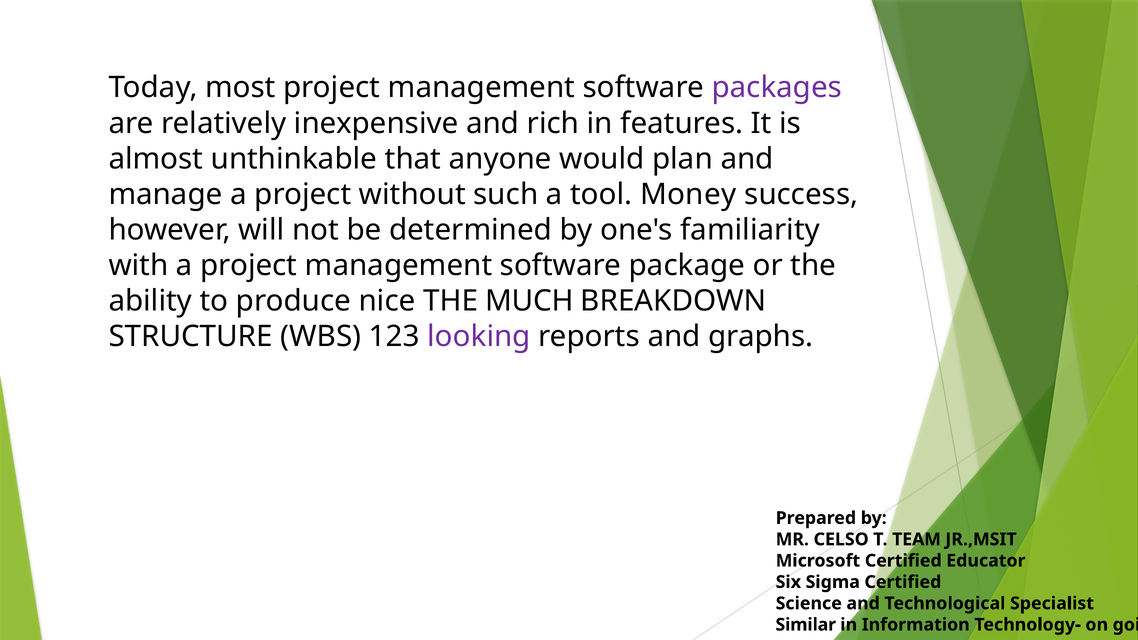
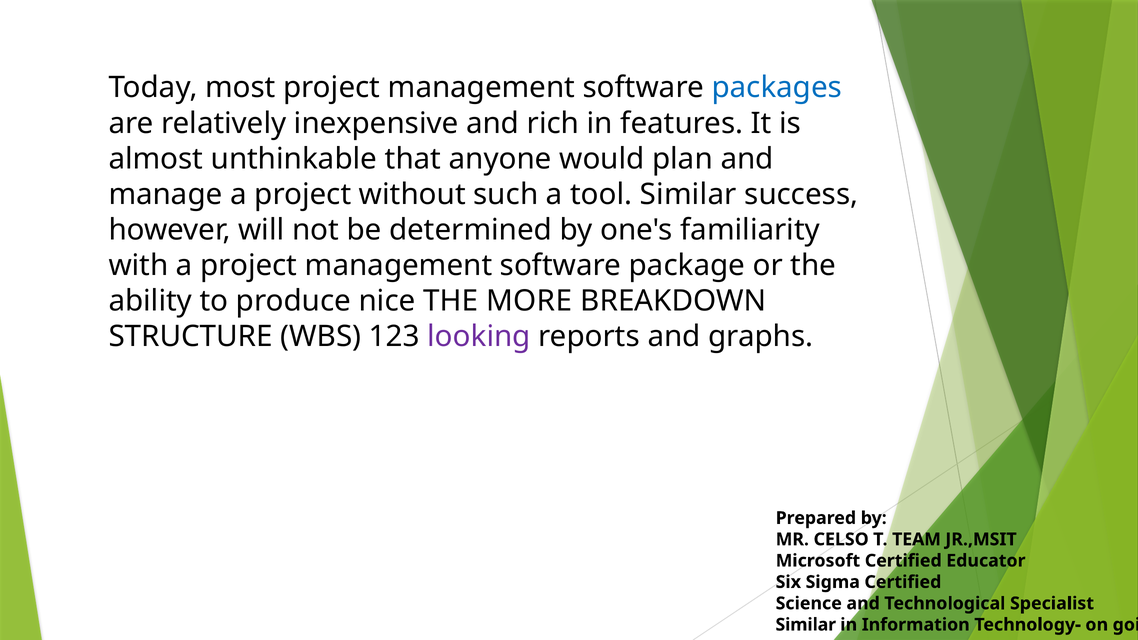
packages colour: purple -> blue
tool Money: Money -> Similar
MUCH: MUCH -> MORE
